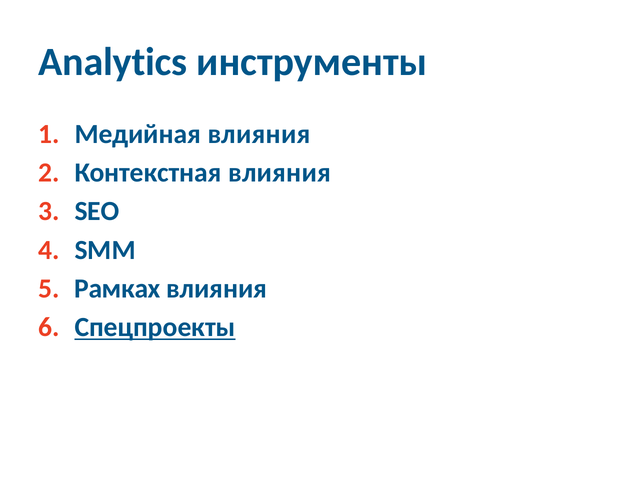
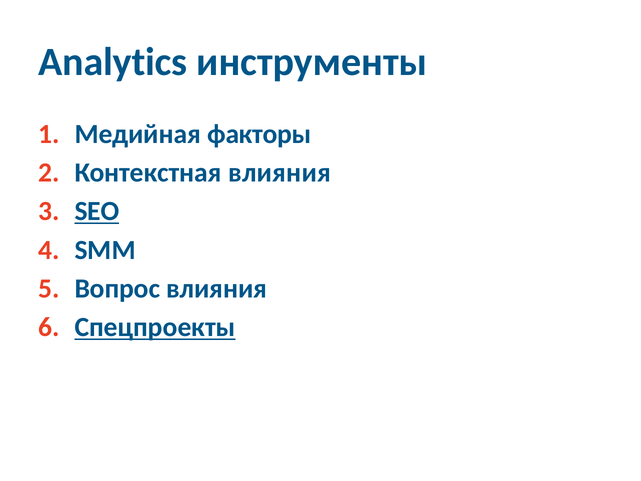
Медийная влияния: влияния -> факторы
SEO underline: none -> present
Рамках: Рамках -> Вопрос
